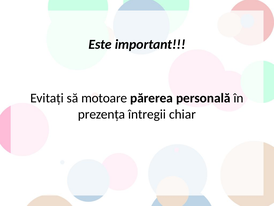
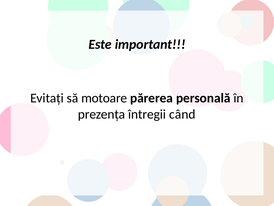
chiar: chiar -> când
